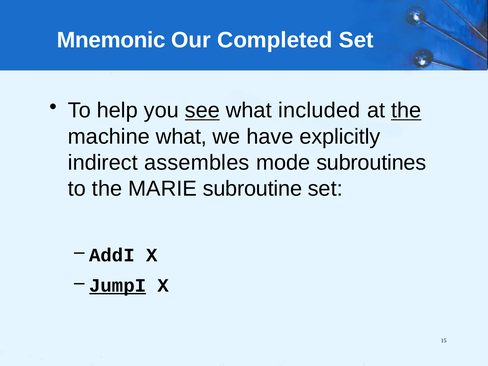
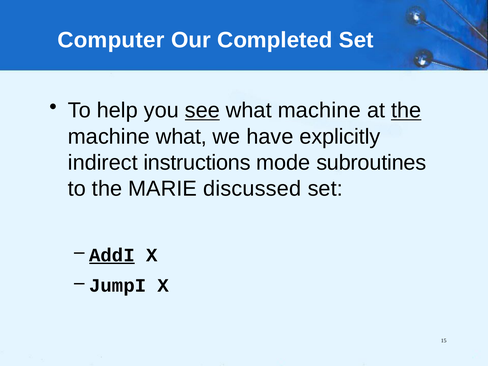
Mnemonic: Mnemonic -> Computer
what included: included -> machine
assembles: assembles -> instructions
subroutine: subroutine -> discussed
AddI underline: none -> present
JumpI underline: present -> none
